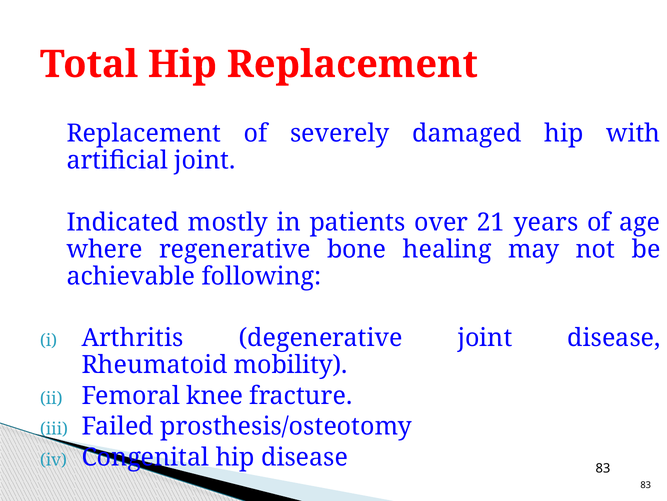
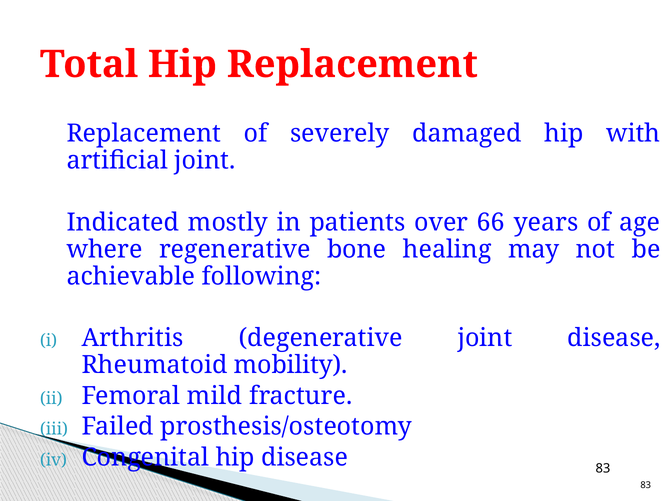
21: 21 -> 66
knee: knee -> mild
